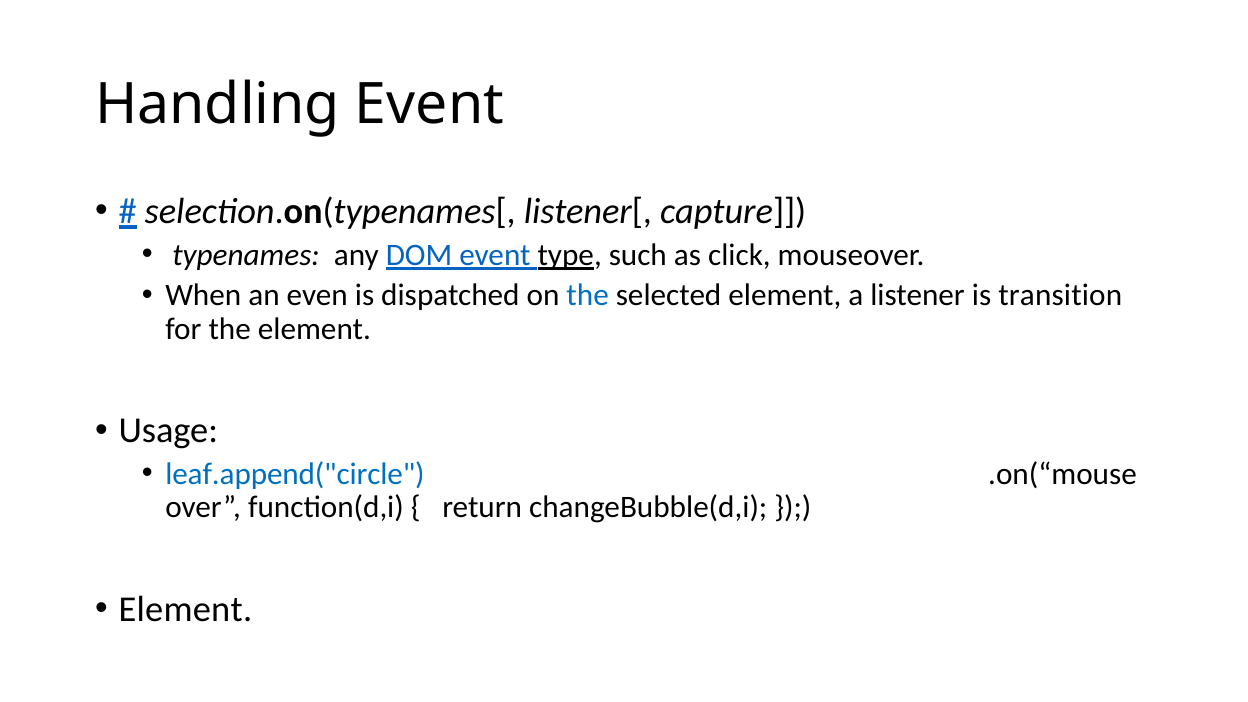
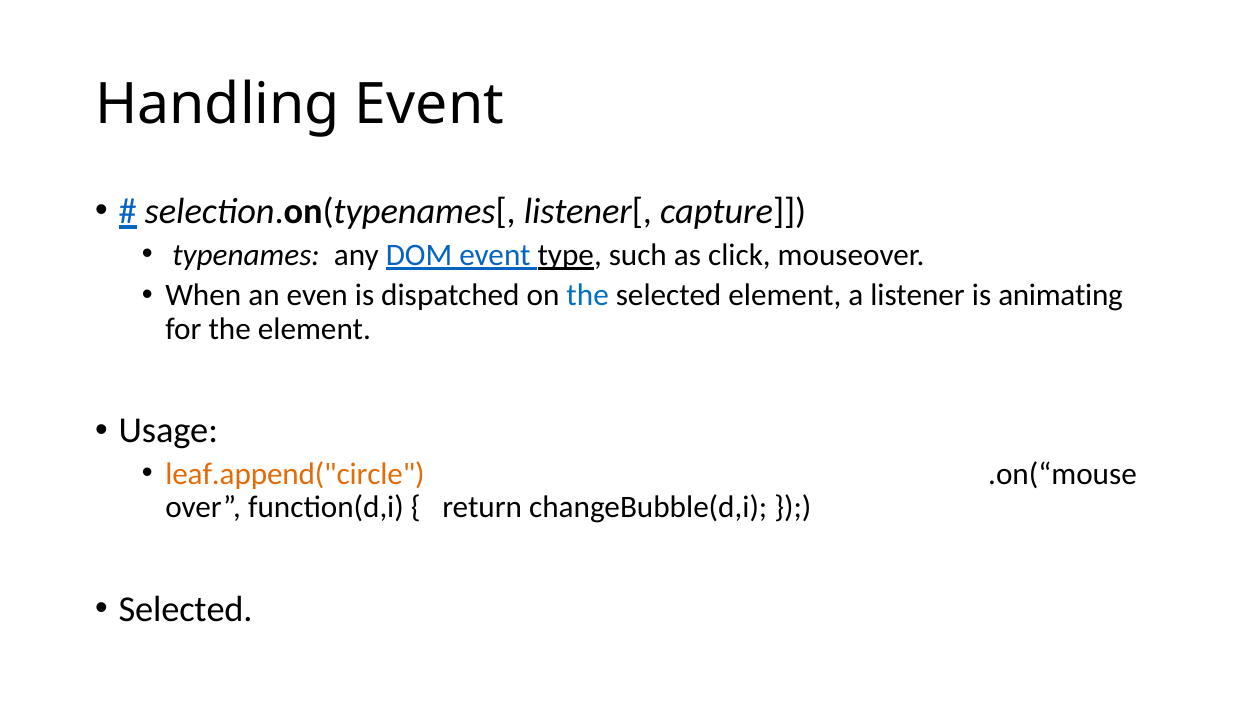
transition: transition -> animating
leaf.append("circle colour: blue -> orange
Element at (185, 609): Element -> Selected
